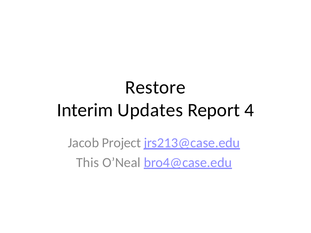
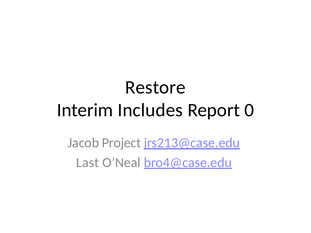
Updates: Updates -> Includes
4: 4 -> 0
This: This -> Last
